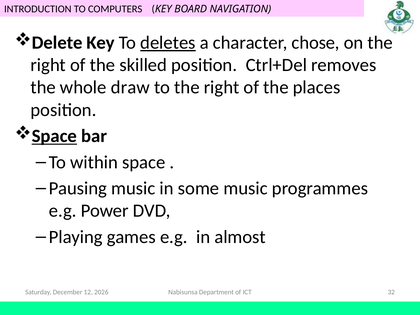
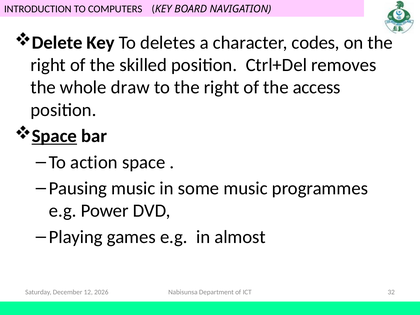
deletes underline: present -> none
chose: chose -> codes
places: places -> access
within: within -> action
